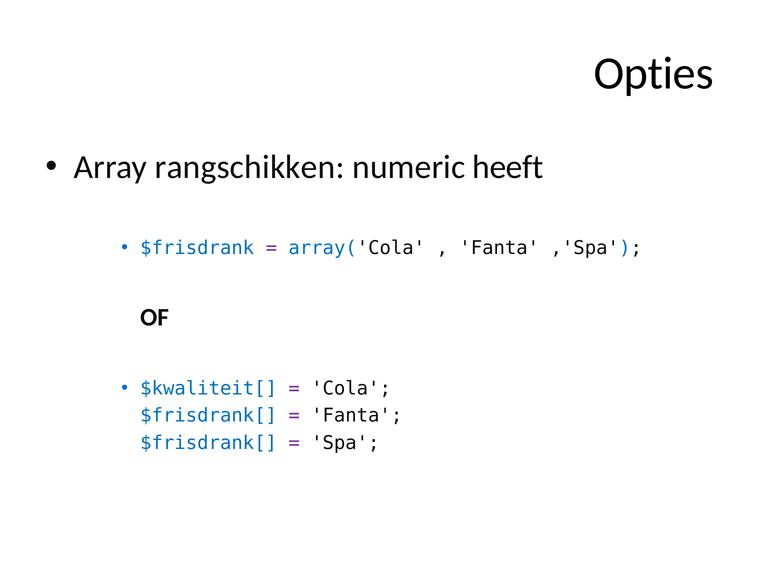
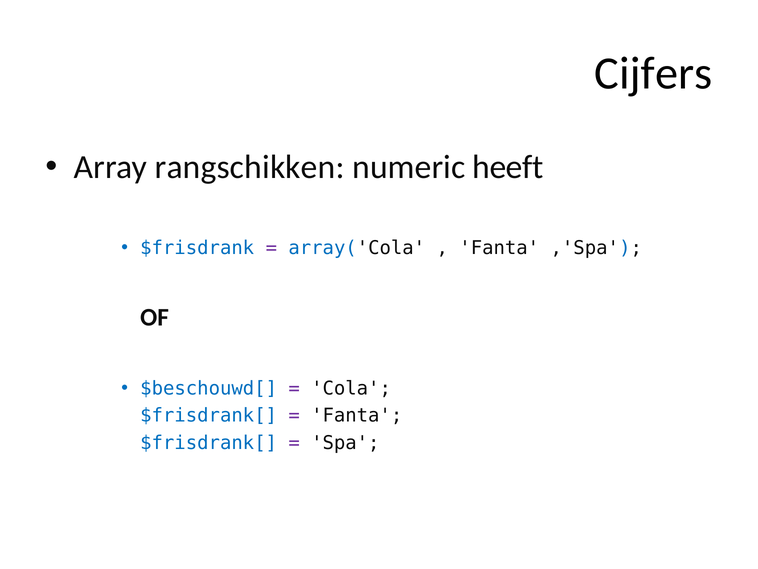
Opties: Opties -> Cijfers
$kwaliteit[: $kwaliteit[ -> $beschouwd[
